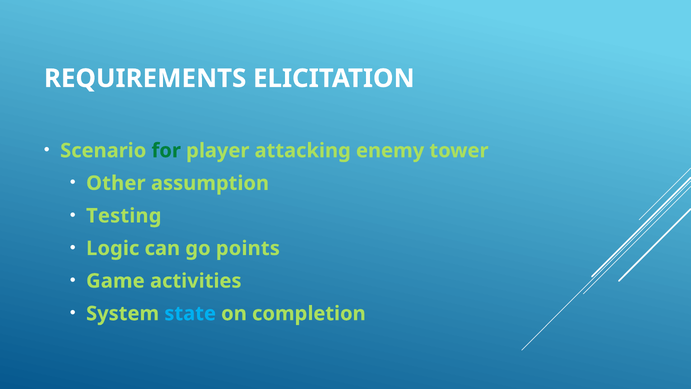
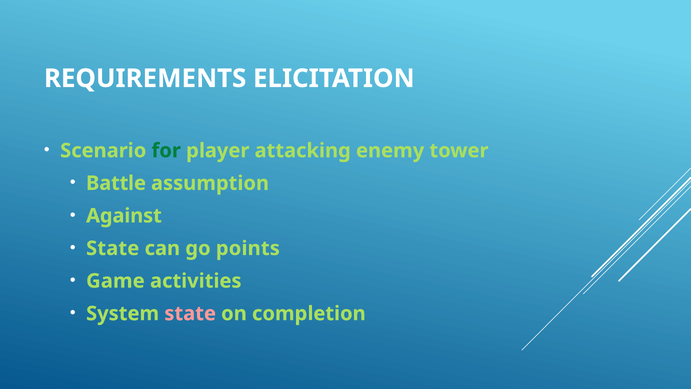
Other: Other -> Battle
Testing: Testing -> Against
Logic at (113, 248): Logic -> State
state at (190, 313) colour: light blue -> pink
